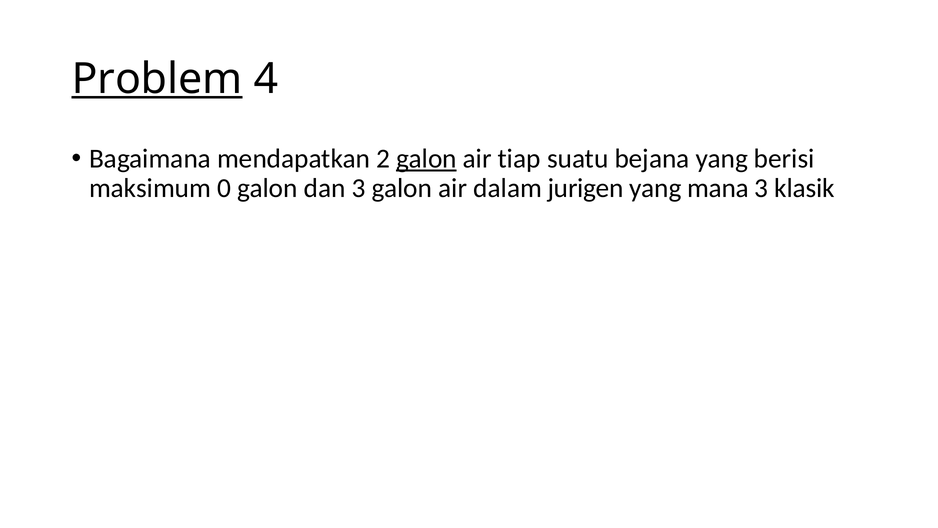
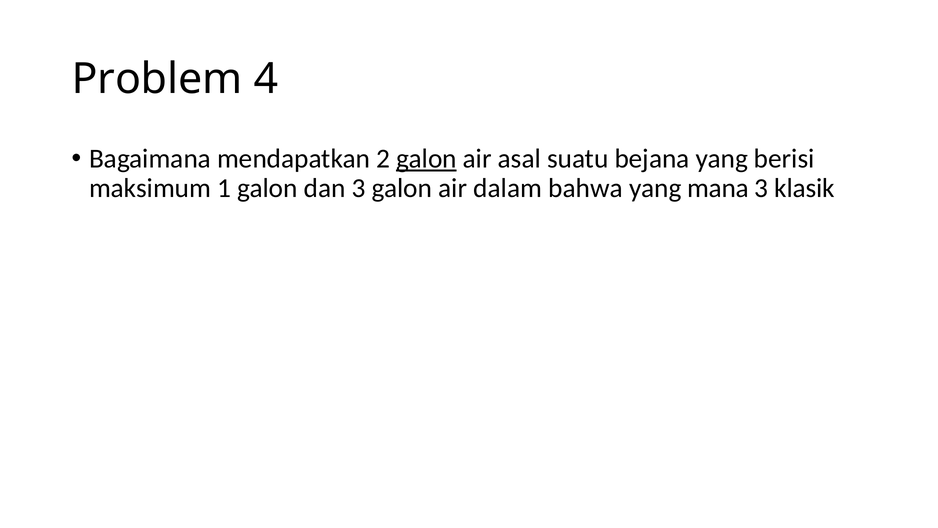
Problem underline: present -> none
tiap: tiap -> asal
0: 0 -> 1
jurigen: jurigen -> bahwa
